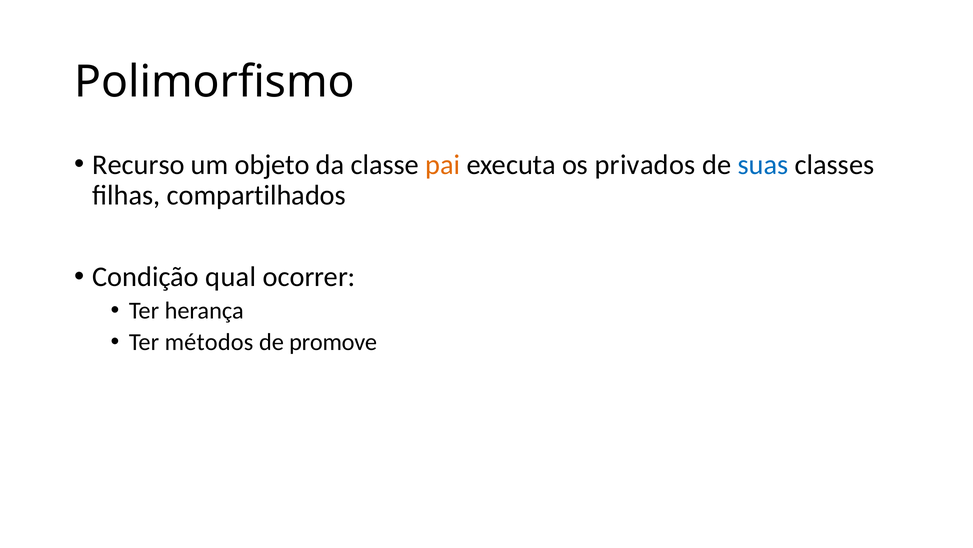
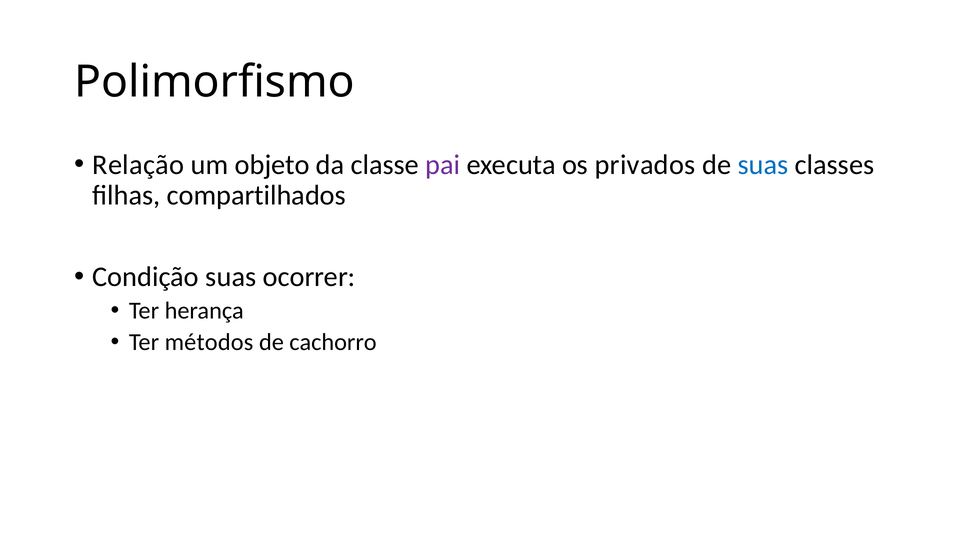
Recurso: Recurso -> Relação
pai colour: orange -> purple
Condição qual: qual -> suas
promove: promove -> cachorro
